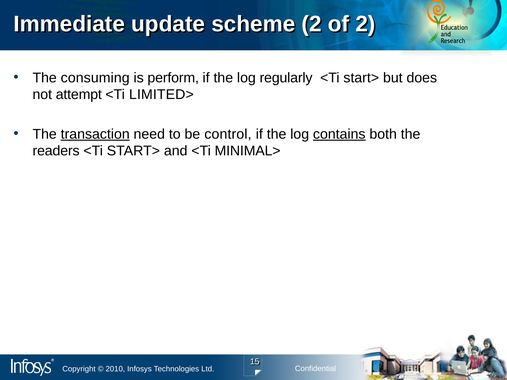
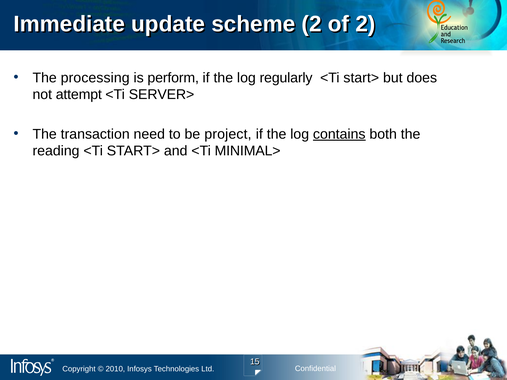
consuming: consuming -> processing
LIMITED>: LIMITED> -> SERVER>
transaction underline: present -> none
control: control -> project
readers: readers -> reading
